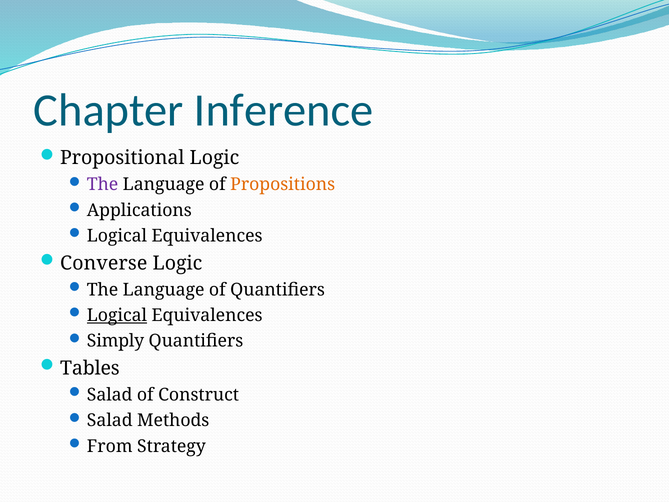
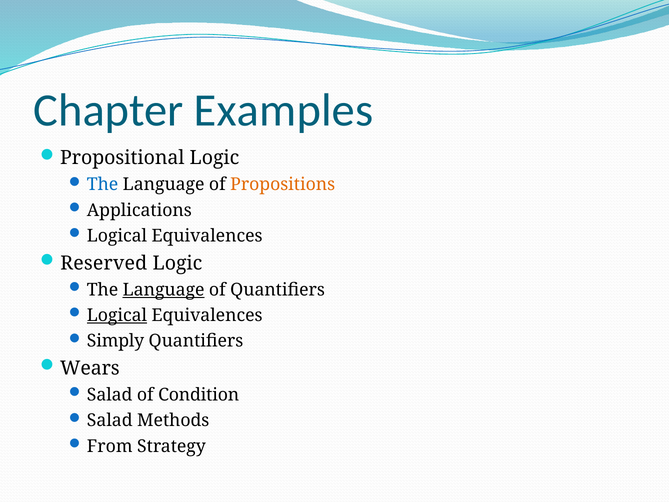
Inference: Inference -> Examples
The at (103, 185) colour: purple -> blue
Converse: Converse -> Reserved
Language at (164, 290) underline: none -> present
Tables: Tables -> Wears
Construct: Construct -> Condition
